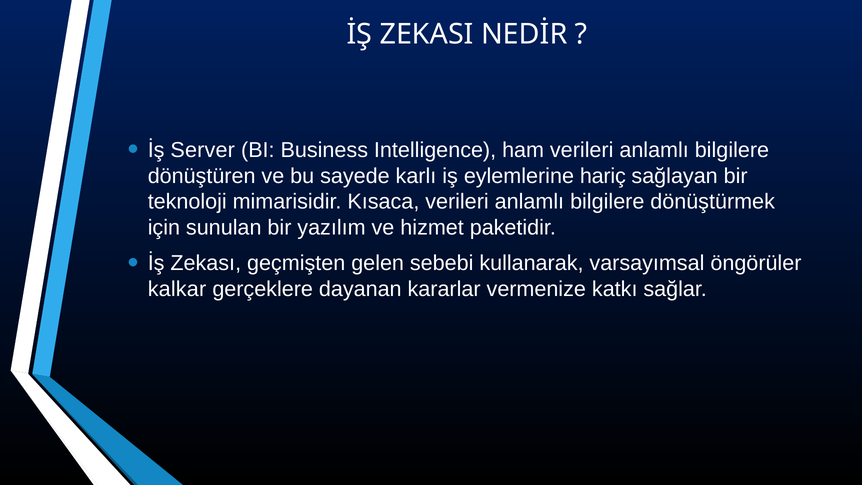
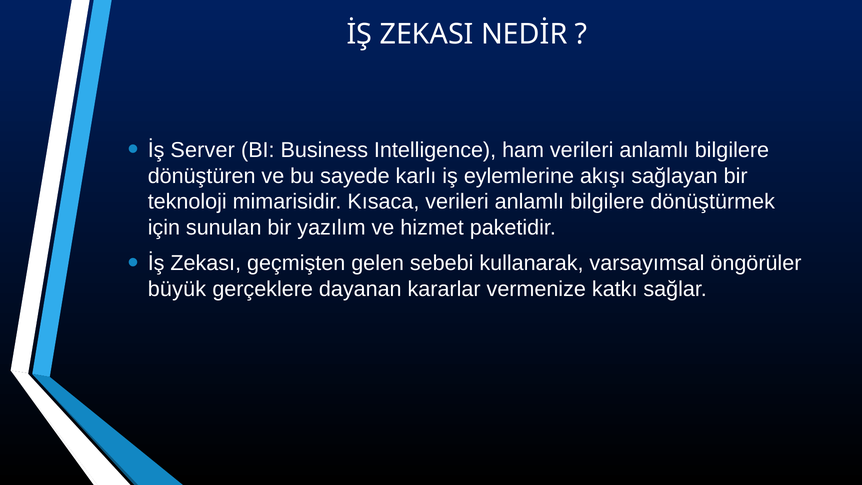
hariç: hariç -> akışı
kalkar: kalkar -> büyük
